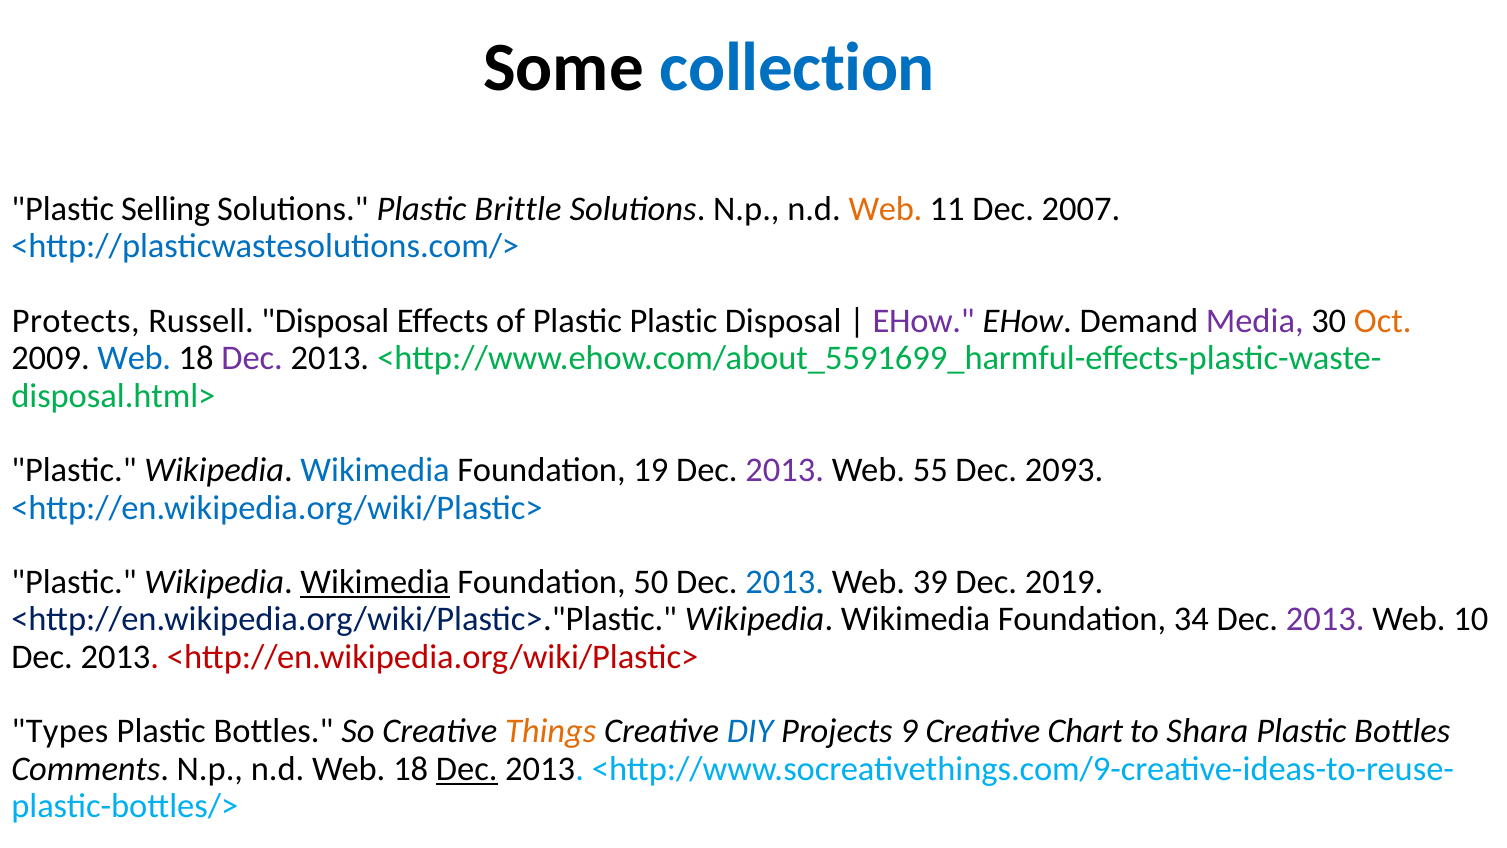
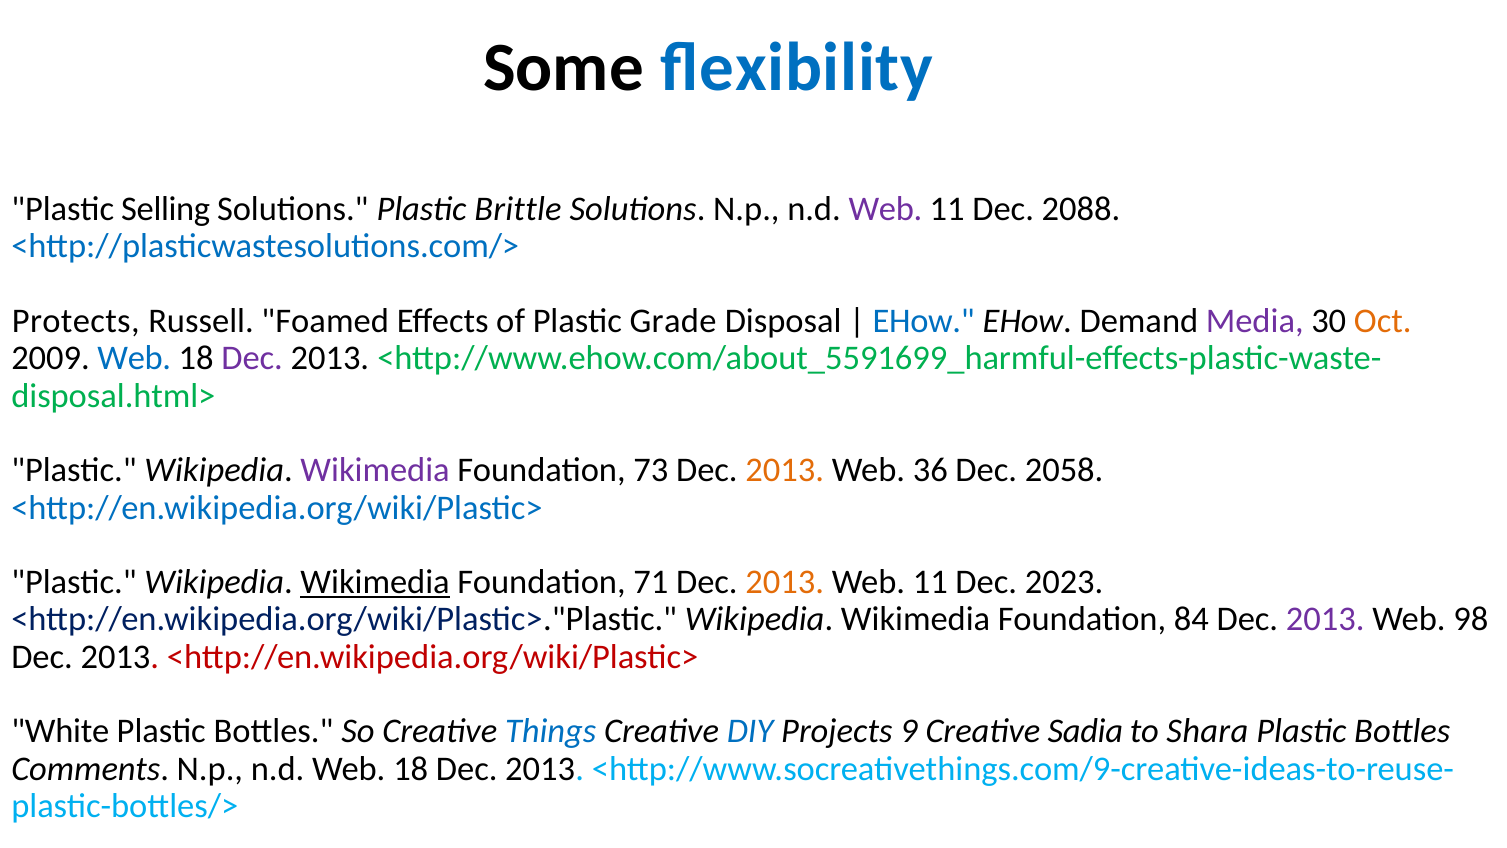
collection: collection -> ﬂexibility
Web at (885, 209) colour: orange -> purple
2007: 2007 -> 2088
Russell Disposal: Disposal -> Foamed
Plastic Plastic: Plastic -> Grade
EHow at (924, 321) colour: purple -> blue
Wikimedia at (375, 470) colour: blue -> purple
19: 19 -> 73
2013 at (785, 470) colour: purple -> orange
55: 55 -> 36
2093: 2093 -> 2058
50: 50 -> 71
2013 at (785, 582) colour: blue -> orange
39 at (930, 582): 39 -> 11
2019: 2019 -> 2023
34: 34 -> 84
10: 10 -> 98
Types: Types -> White
Things colour: orange -> blue
Chart: Chart -> Sadia
Dec at (467, 768) underline: present -> none
